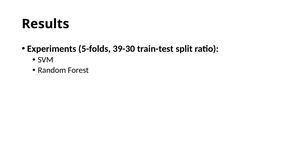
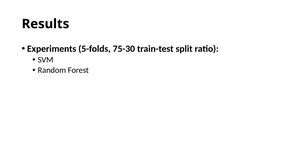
39-30: 39-30 -> 75-30
